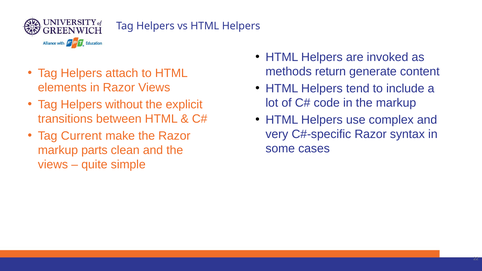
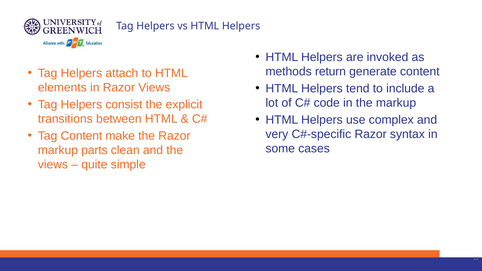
without: without -> consist
Tag Current: Current -> Content
